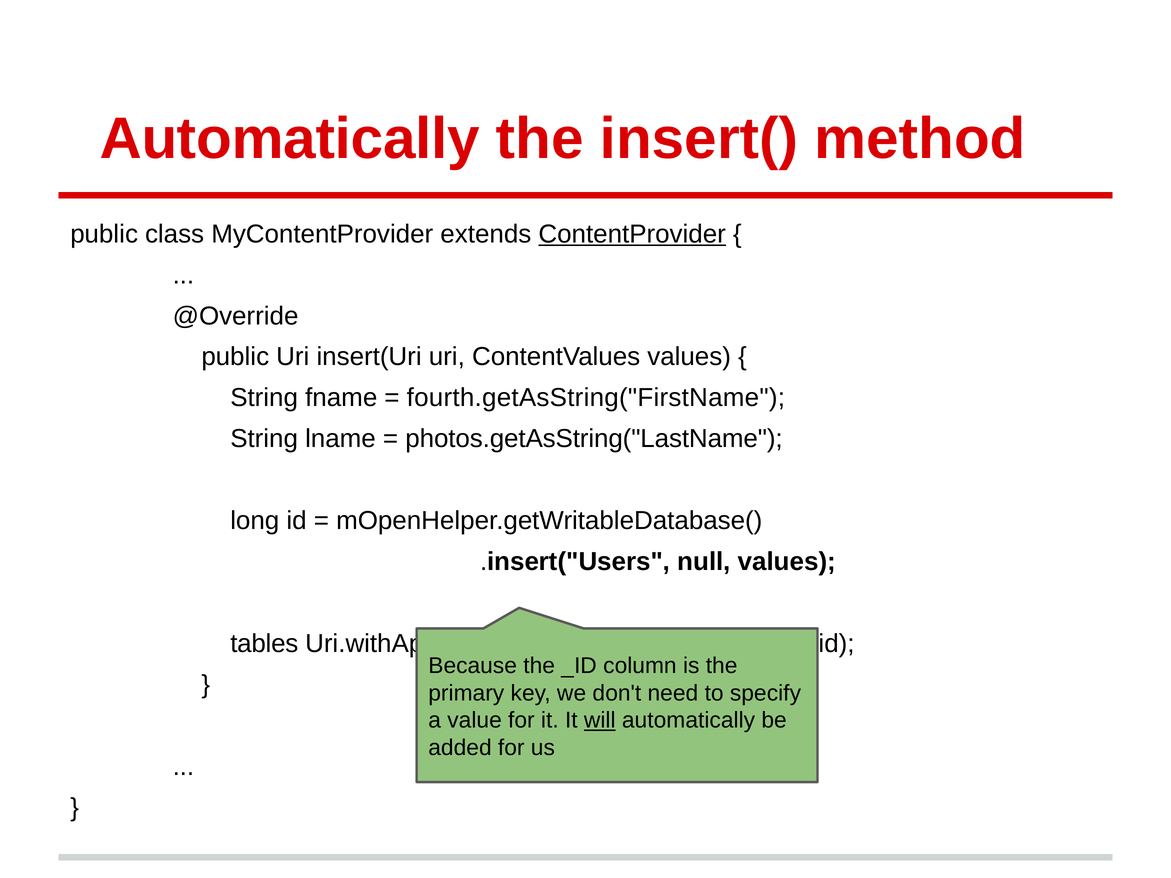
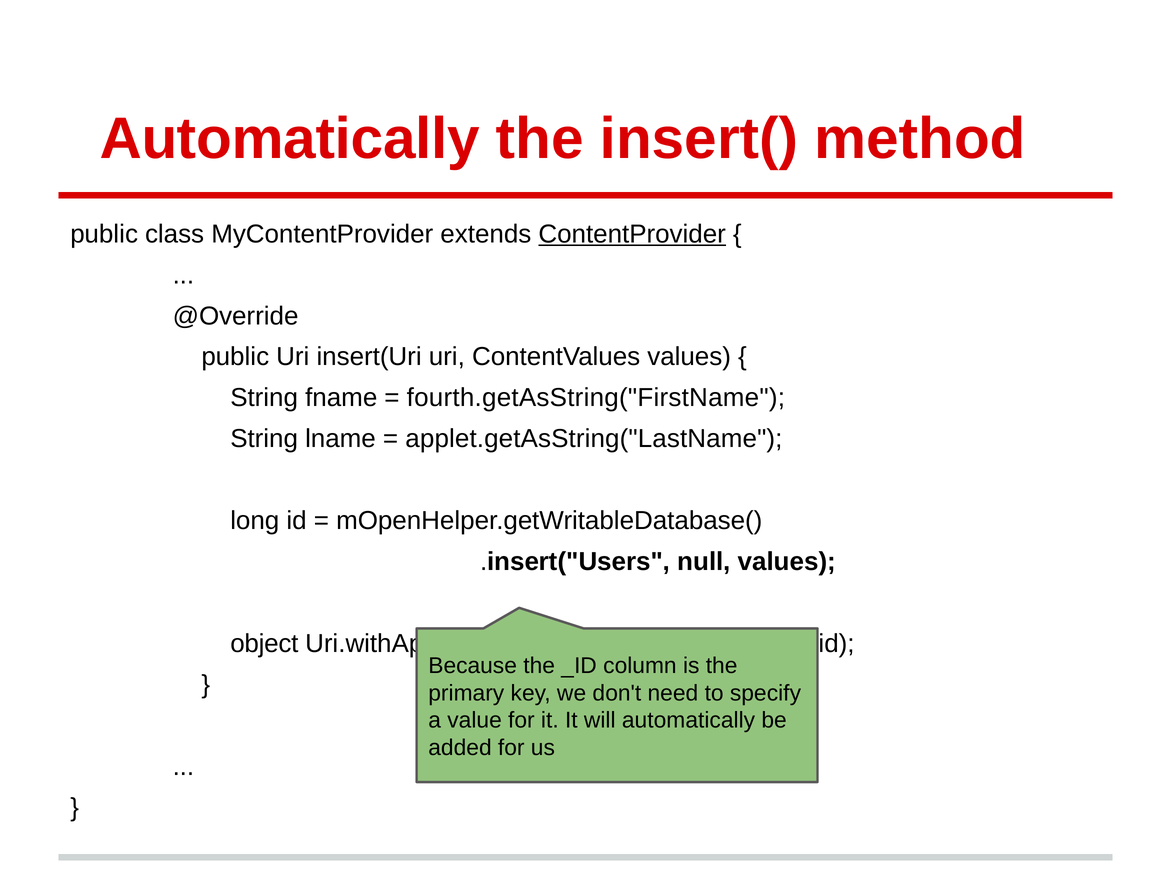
photos.getAsString("LastName: photos.getAsString("LastName -> applet.getAsString("LastName
tables: tables -> object
will underline: present -> none
